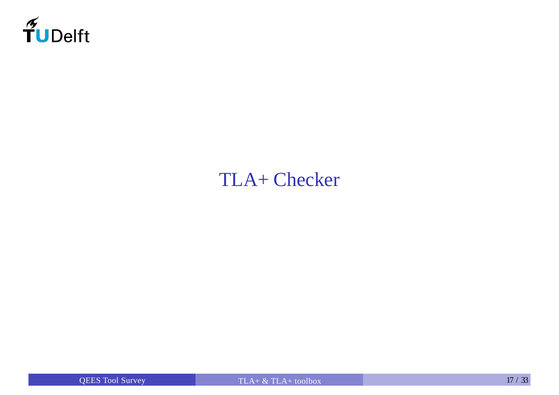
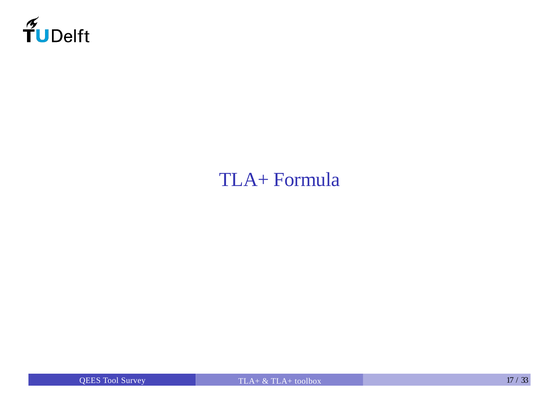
Checker: Checker -> Formula
